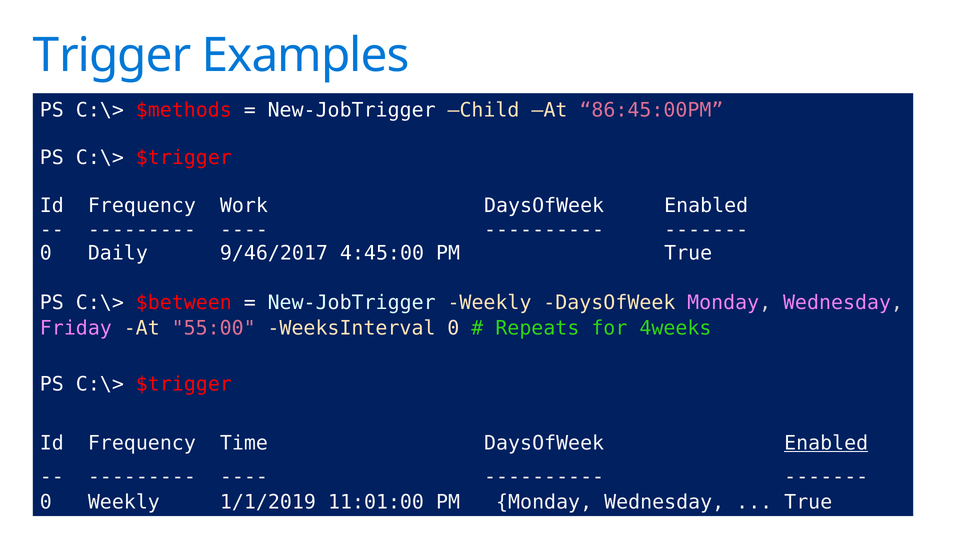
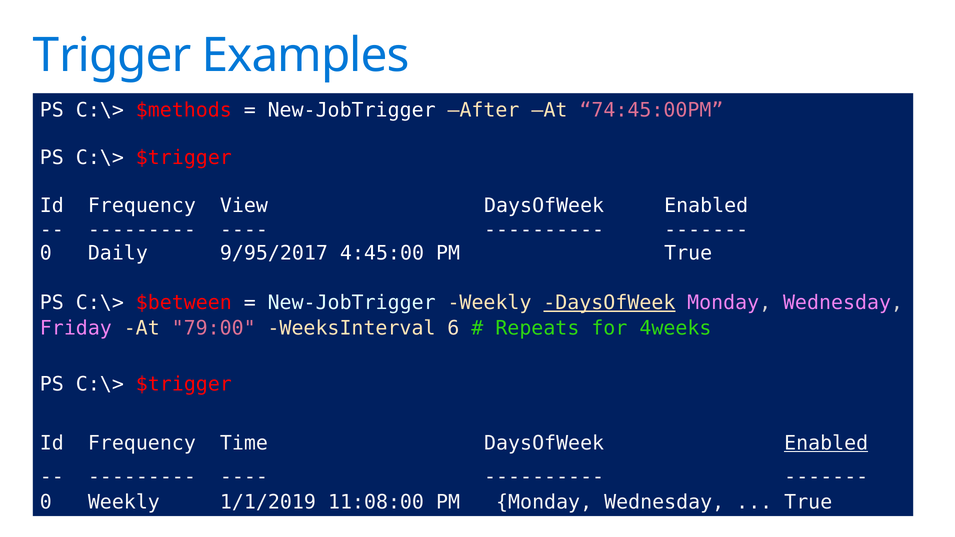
Child: Child -> After
86:45:00PM: 86:45:00PM -> 74:45:00PM
Work: Work -> View
9/46/2017: 9/46/2017 -> 9/95/2017
DaysOfWeek at (609, 303) underline: none -> present
55:00: 55:00 -> 79:00
WeeksInterval 0: 0 -> 6
11:01:00: 11:01:00 -> 11:08:00
